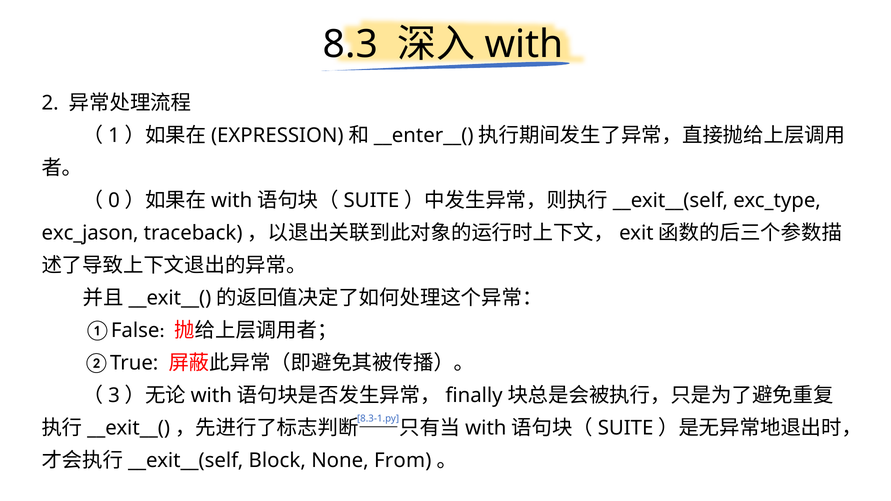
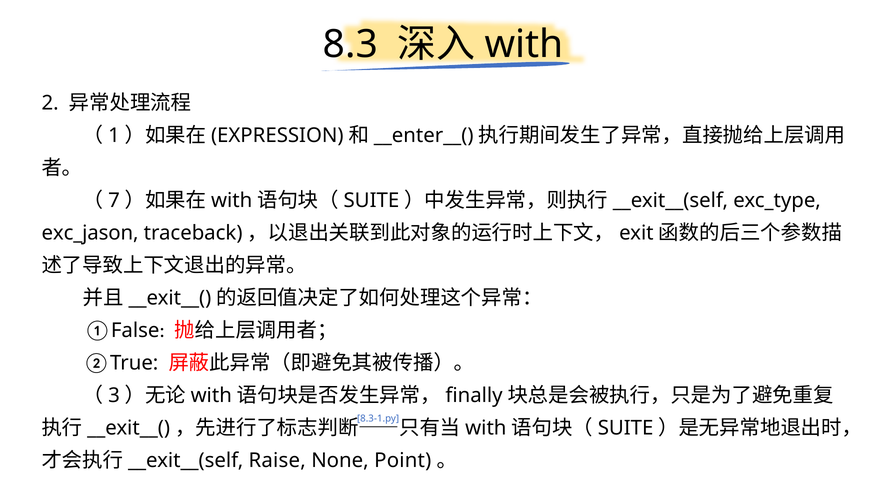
0: 0 -> 7
Block: Block -> Raise
From: From -> Point
